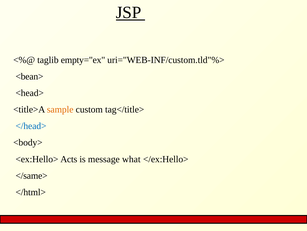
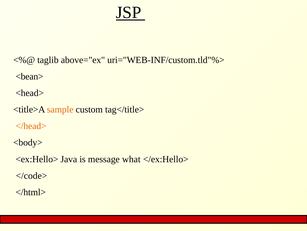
empty="ex: empty="ex -> above="ex
</head> colour: blue -> orange
Acts: Acts -> Java
</same>: </same> -> </code>
